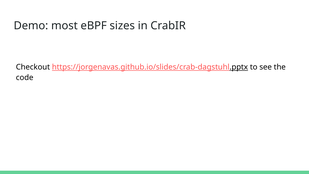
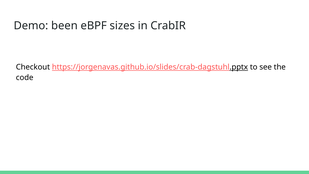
most: most -> been
